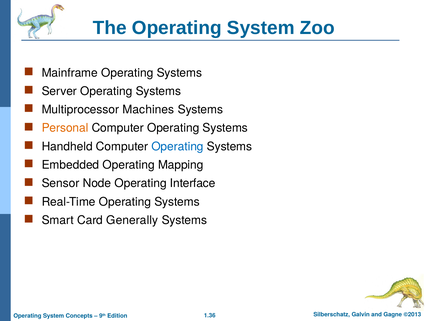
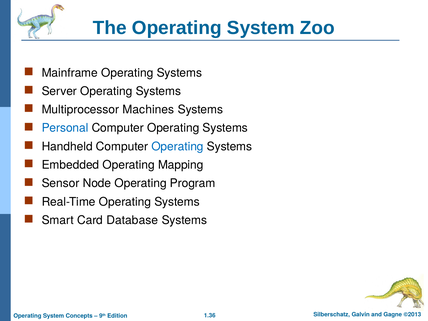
Personal colour: orange -> blue
Interface: Interface -> Program
Generally: Generally -> Database
